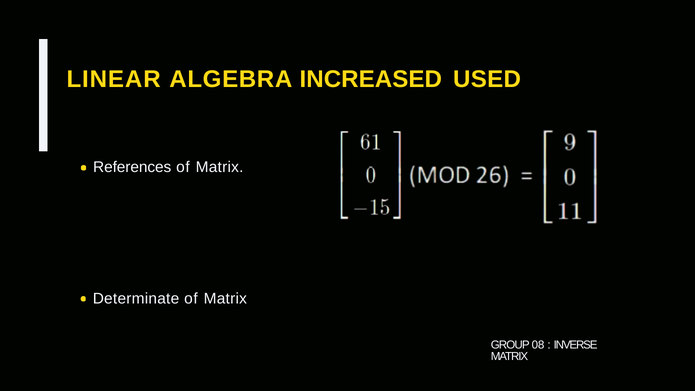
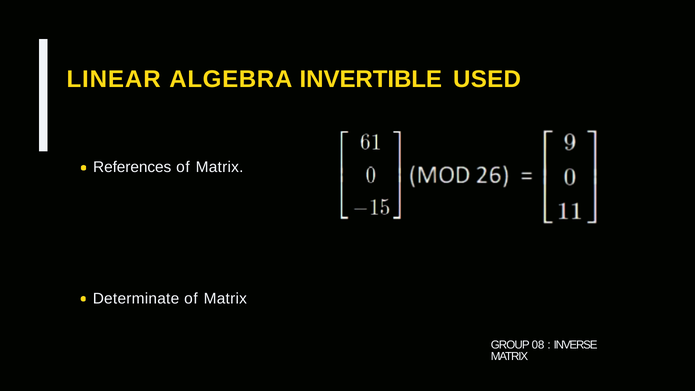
INCREASED: INCREASED -> INVERTIBLE
